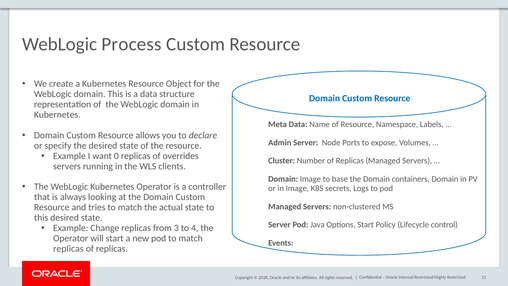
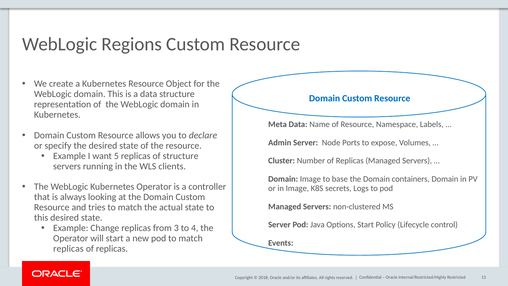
Process: Process -> Regions
0: 0 -> 5
of overrides: overrides -> structure
